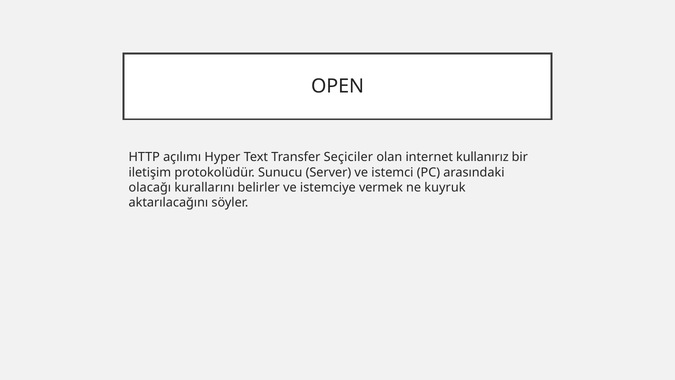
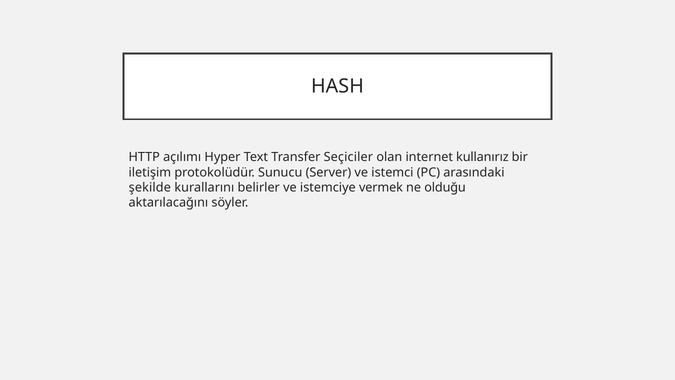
OPEN: OPEN -> HASH
olacağı: olacağı -> şekilde
kuyruk: kuyruk -> olduğu
